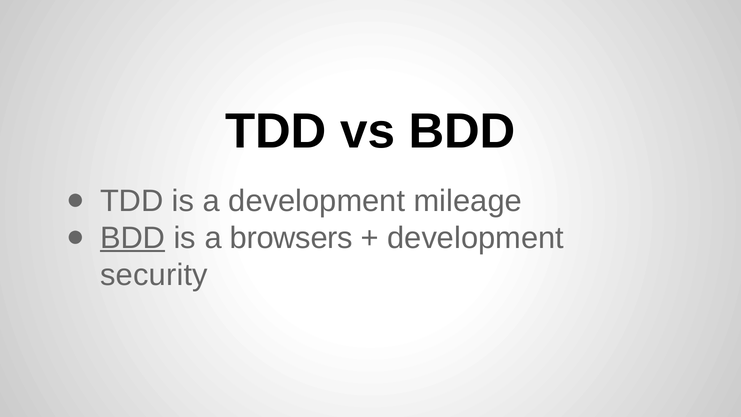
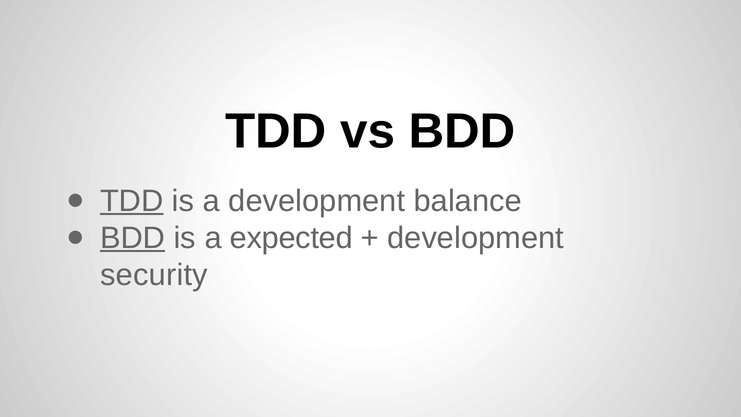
TDD at (132, 201) underline: none -> present
mileage: mileage -> balance
browsers: browsers -> expected
